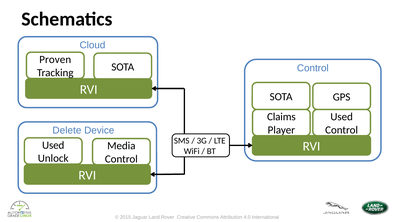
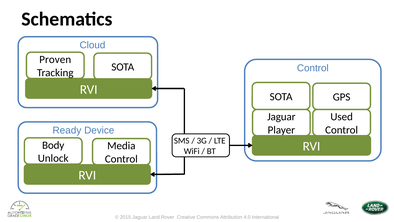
Claims at (281, 117): Claims -> Jaguar
Delete: Delete -> Ready
Used at (53, 145): Used -> Body
